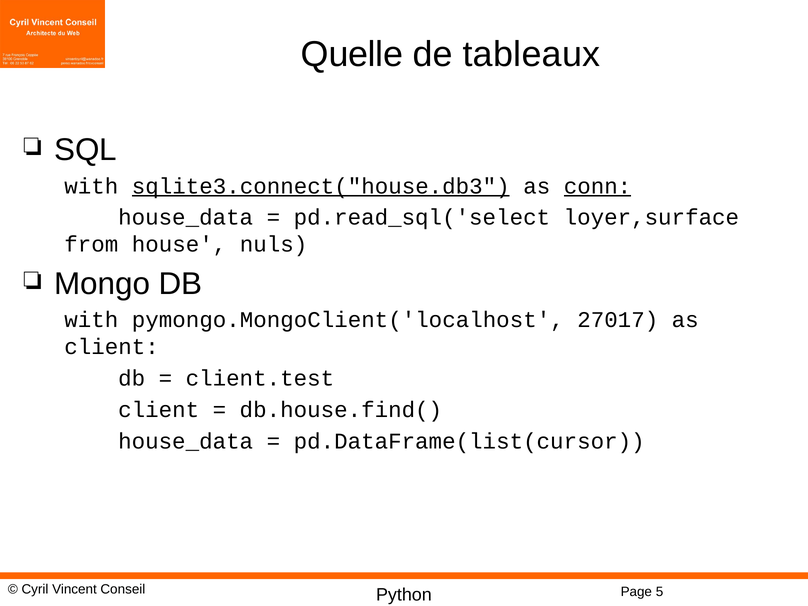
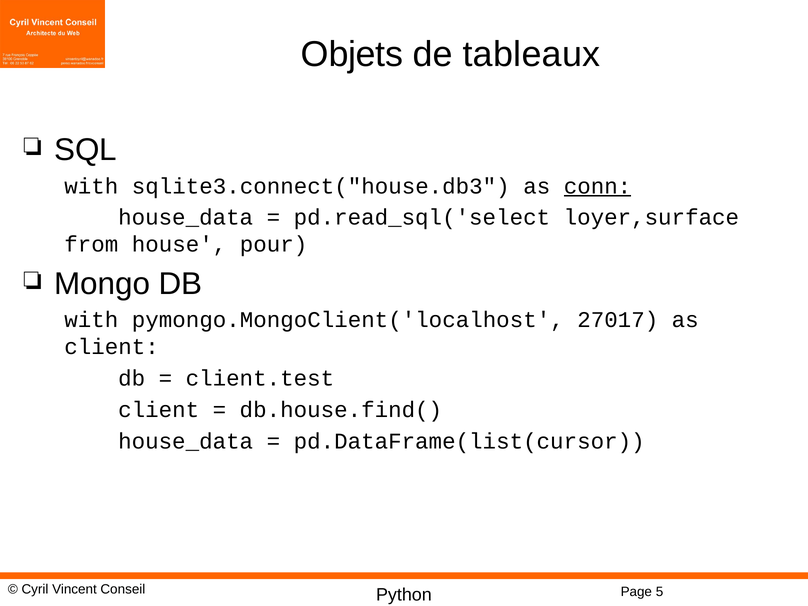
Quelle: Quelle -> Objets
sqlite3.connect("house.db3 underline: present -> none
nuls: nuls -> pour
